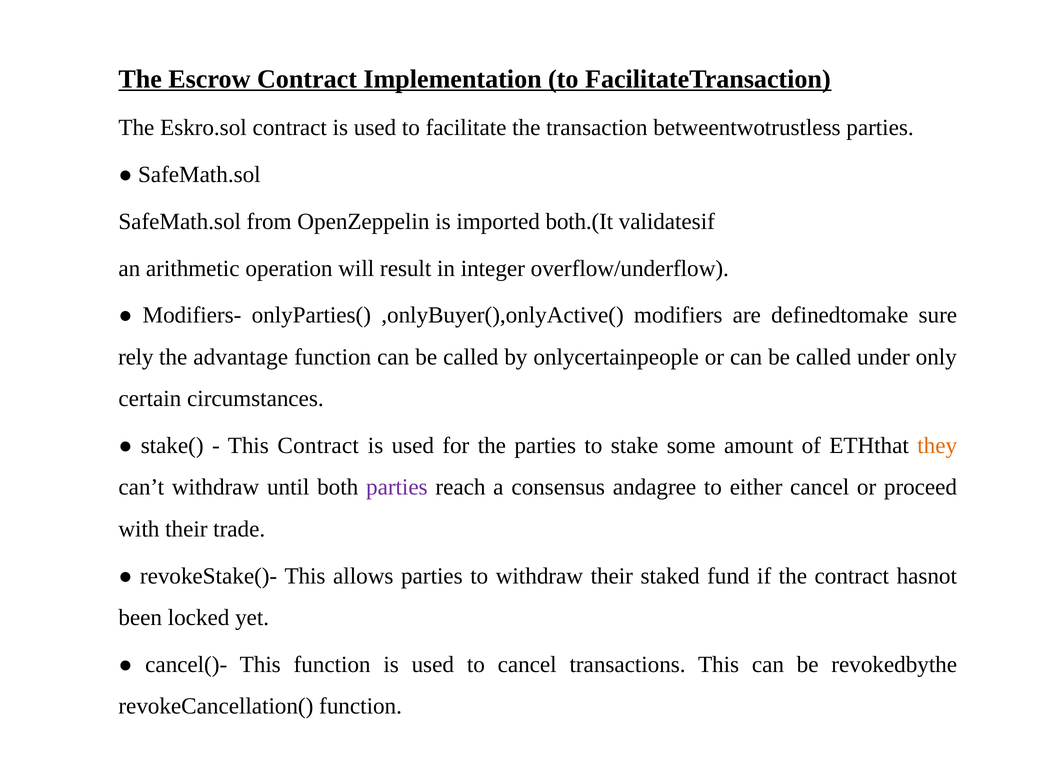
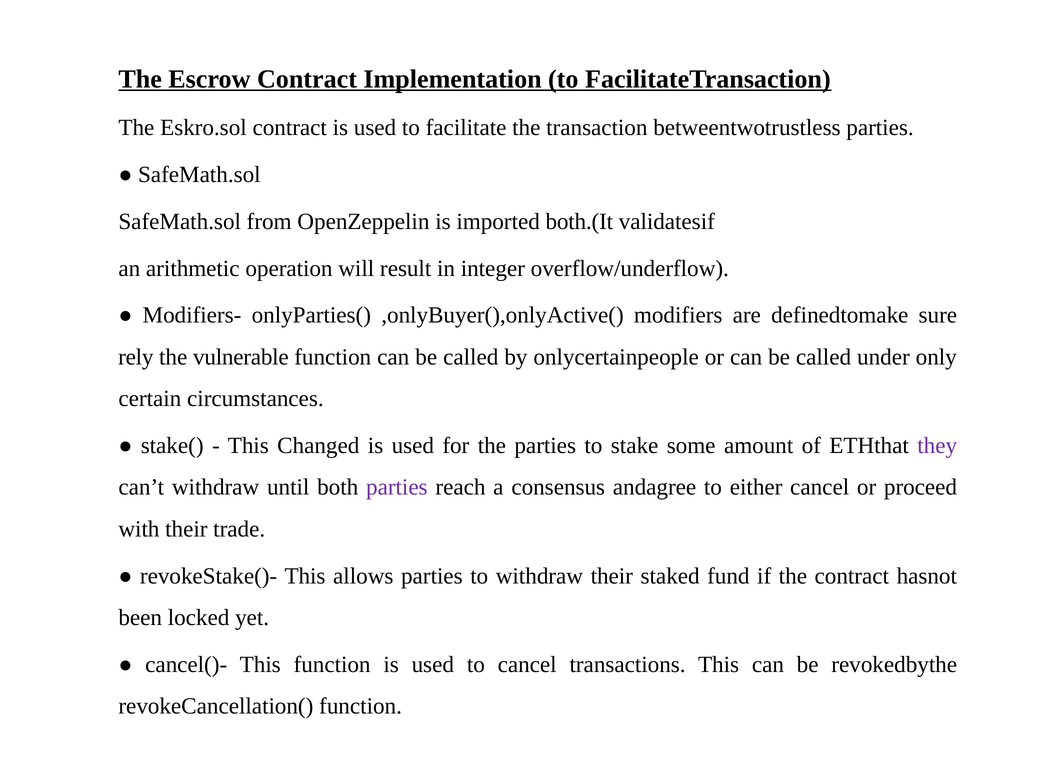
advantage: advantage -> vulnerable
This Contract: Contract -> Changed
they colour: orange -> purple
